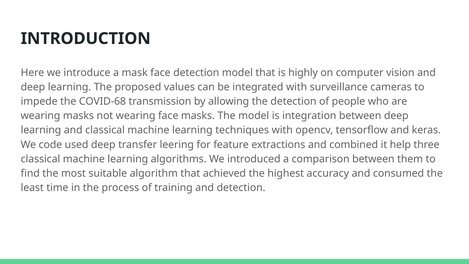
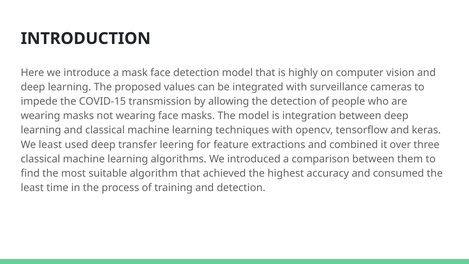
COVID-68: COVID-68 -> COVID-15
We code: code -> least
help: help -> over
